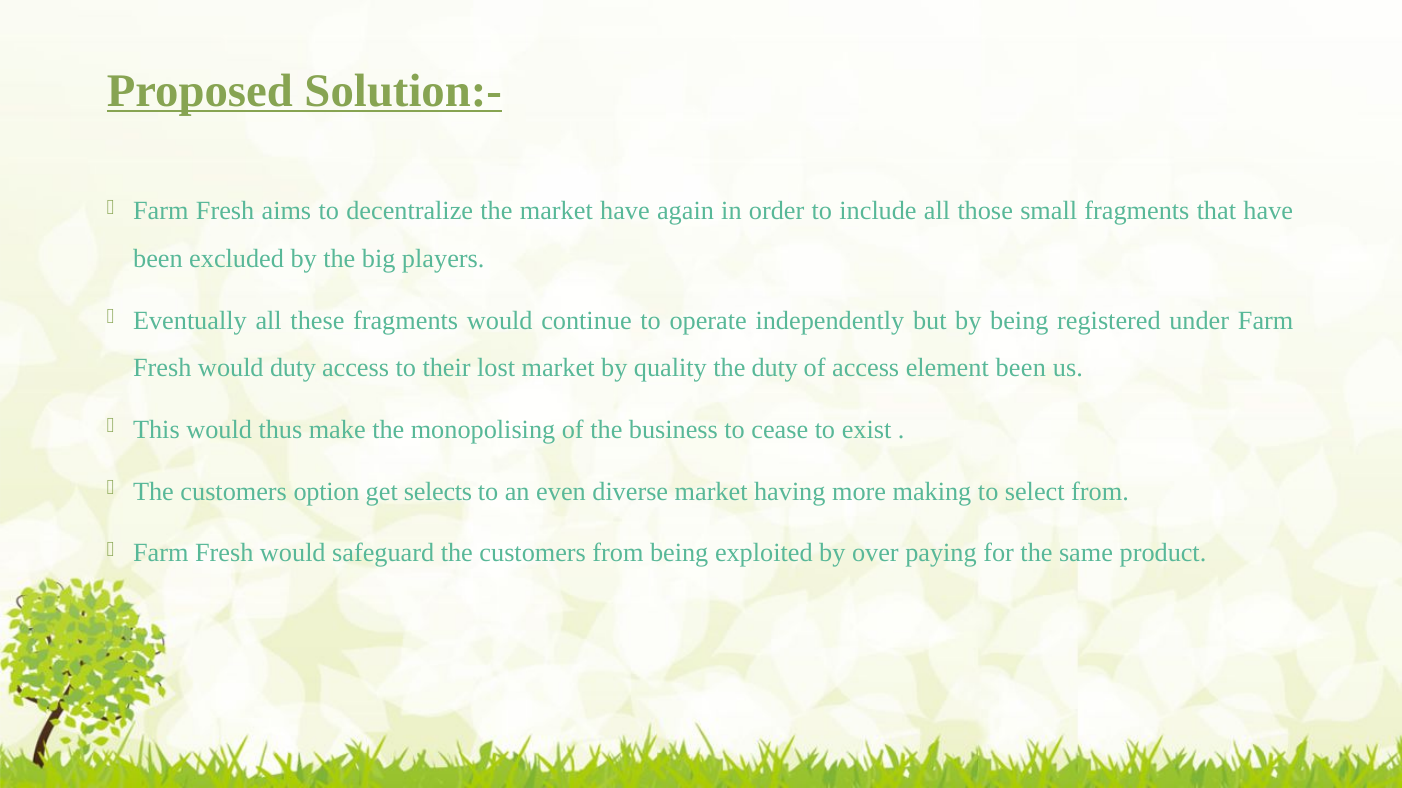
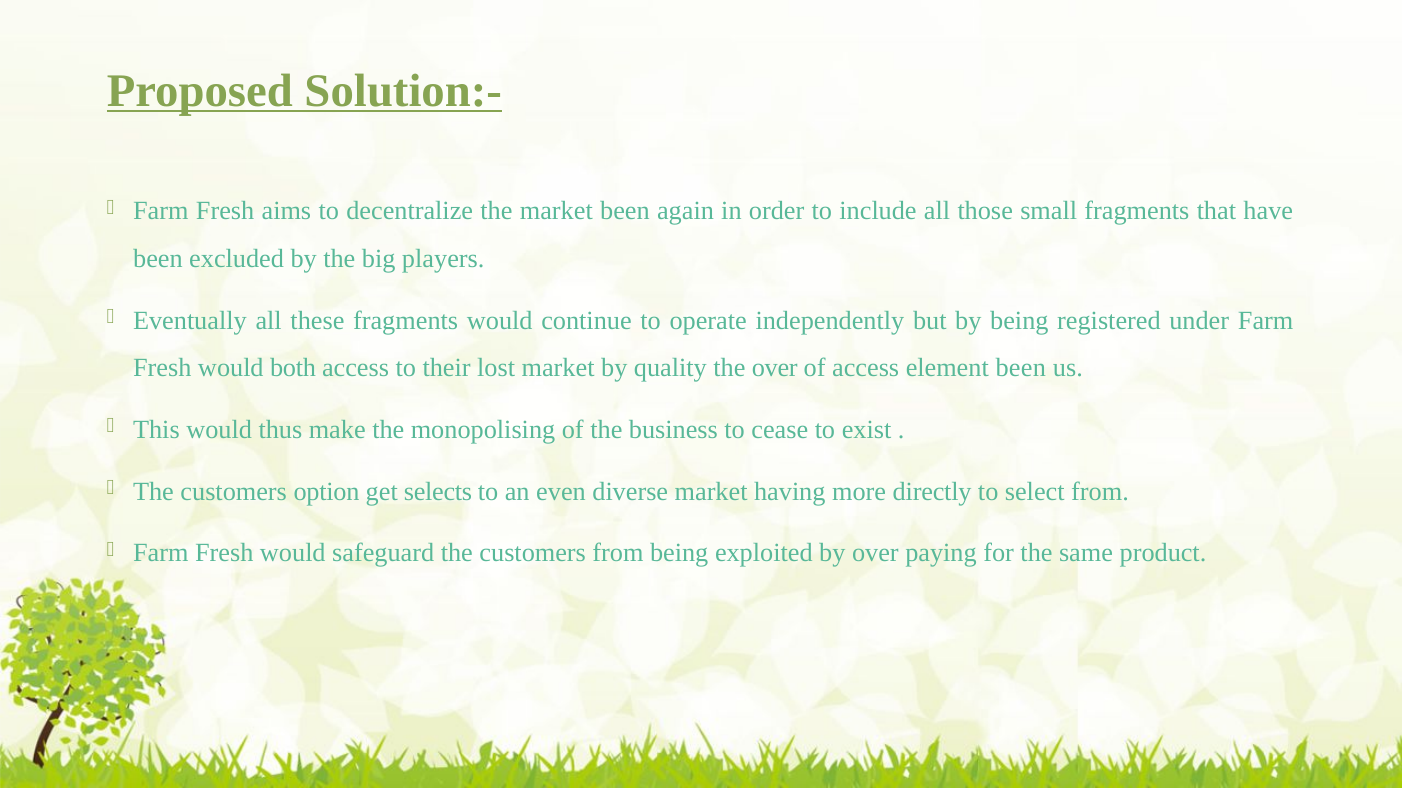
market have: have -> been
would duty: duty -> both
the duty: duty -> over
making: making -> directly
